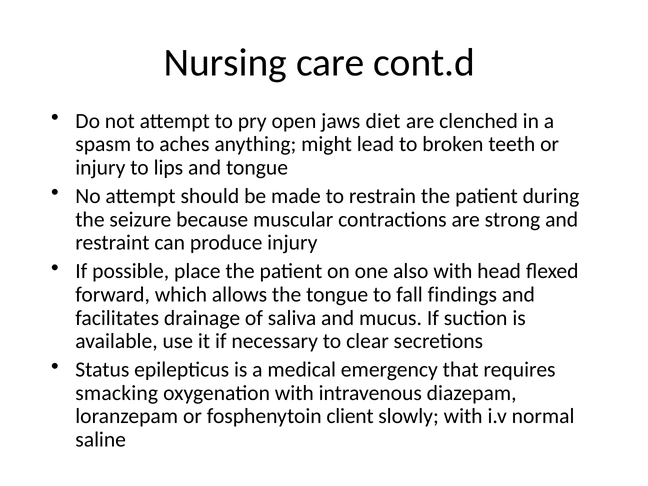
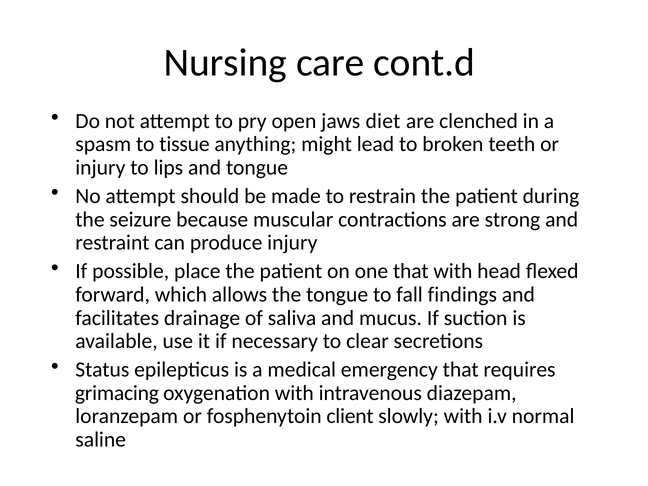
aches: aches -> tissue
one also: also -> that
smacking: smacking -> grimacing
